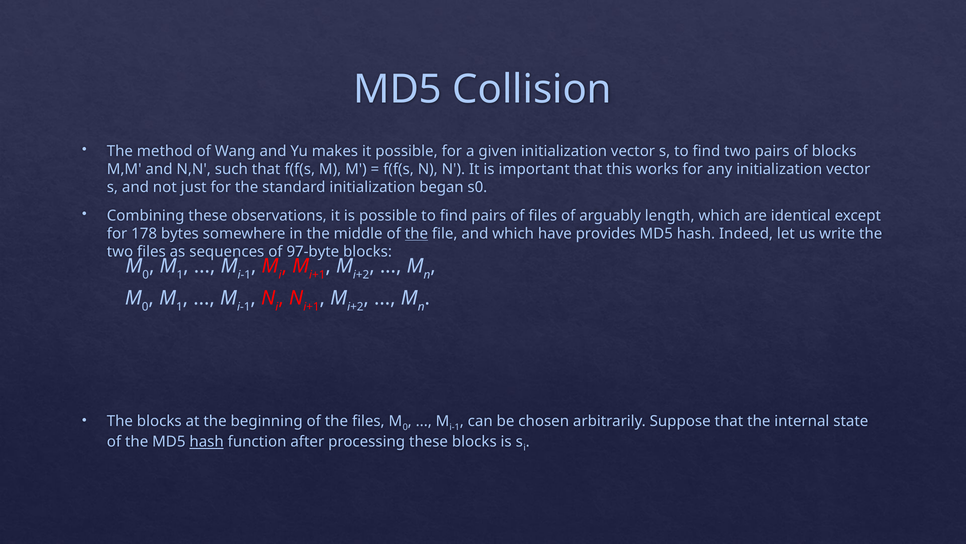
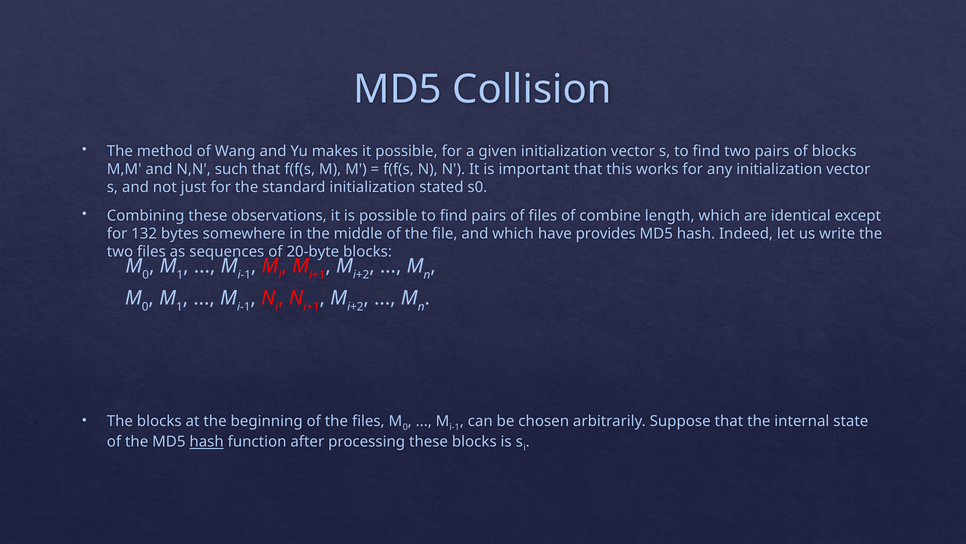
began: began -> stated
arguably: arguably -> combine
178: 178 -> 132
the at (416, 234) underline: present -> none
97-byte: 97-byte -> 20-byte
